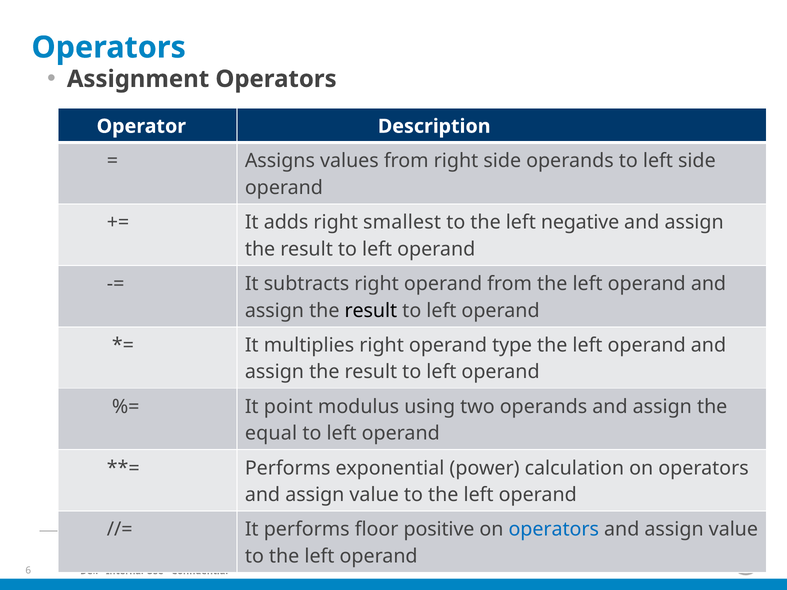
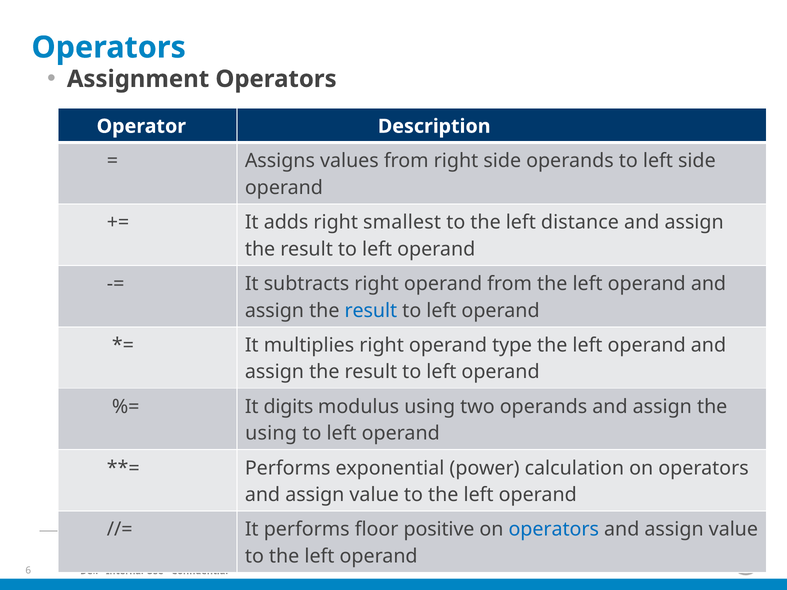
negative: negative -> distance
result at (371, 311) colour: black -> blue
point: point -> digits
equal at (271, 434): equal -> using
